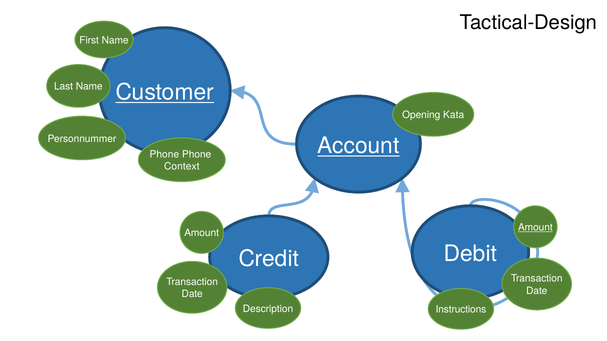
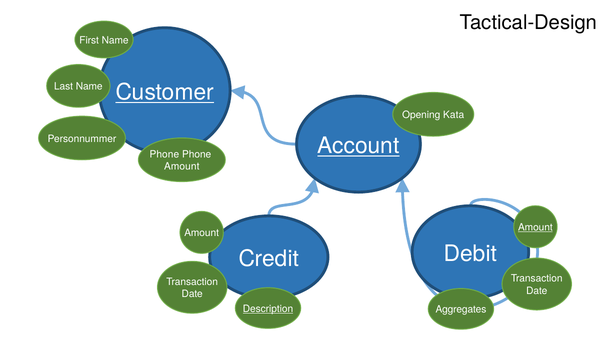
Context at (182, 167): Context -> Amount
Description underline: none -> present
Instructions: Instructions -> Aggregates
